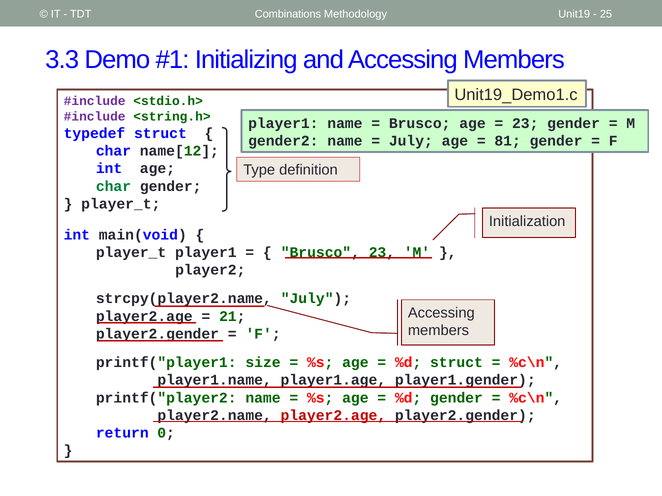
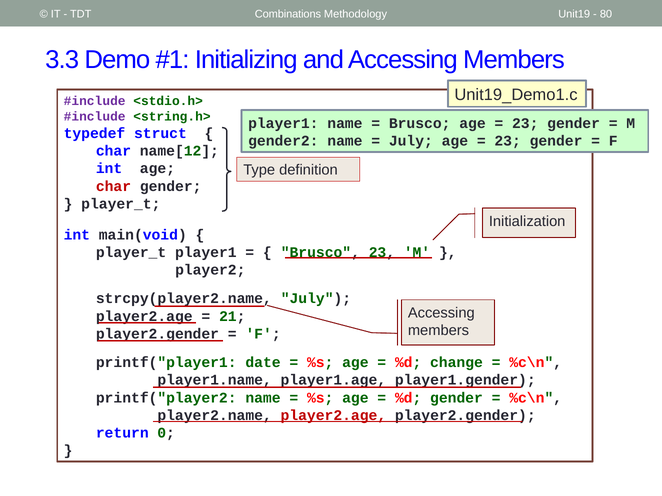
25: 25 -> 80
81 at (508, 141): 81 -> 23
char at (114, 186) colour: green -> red
size: size -> date
%d struct: struct -> change
